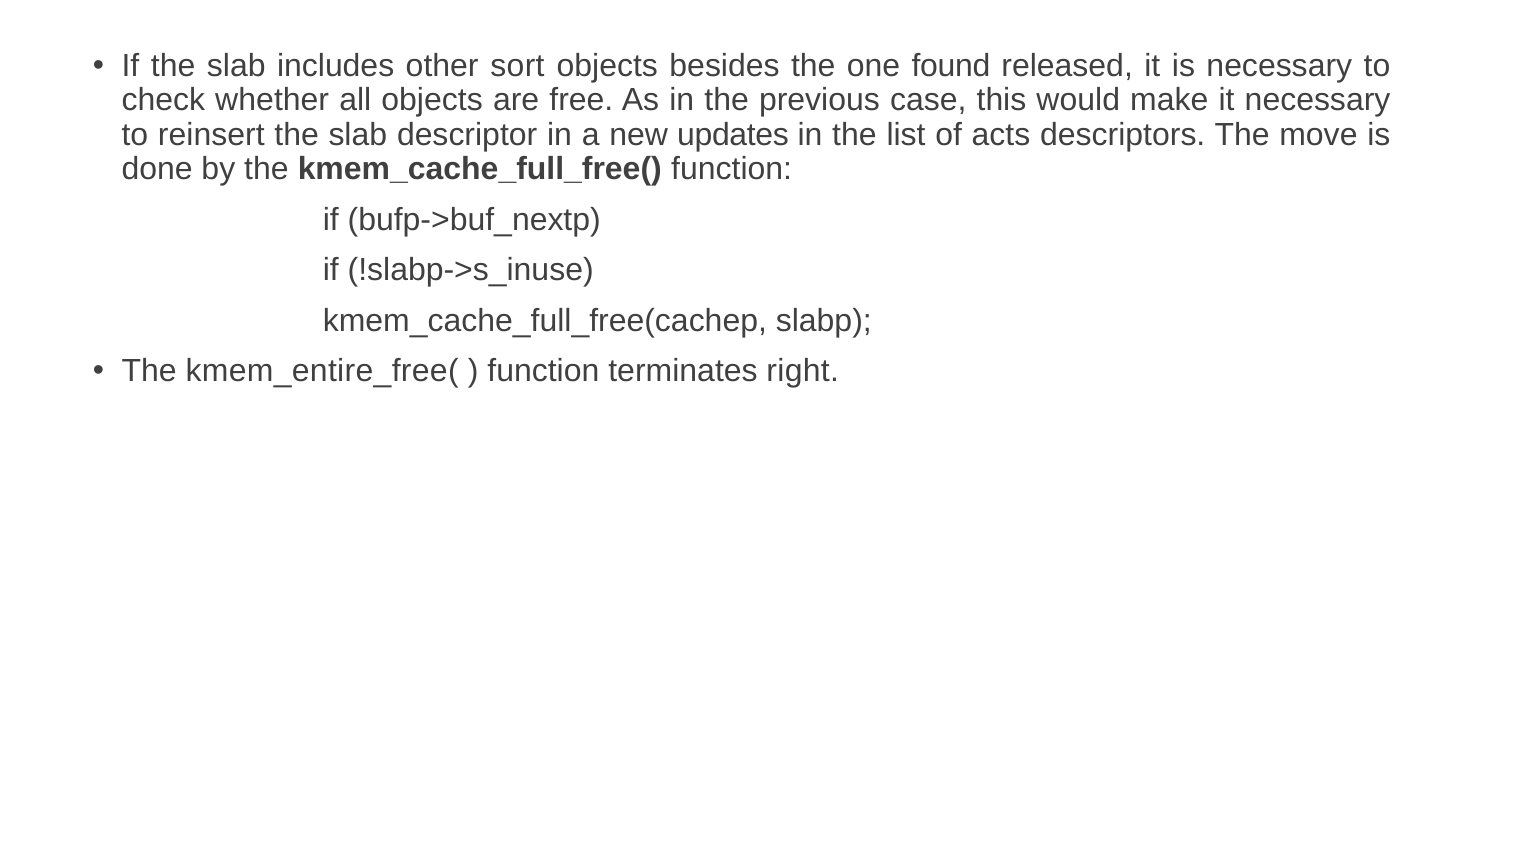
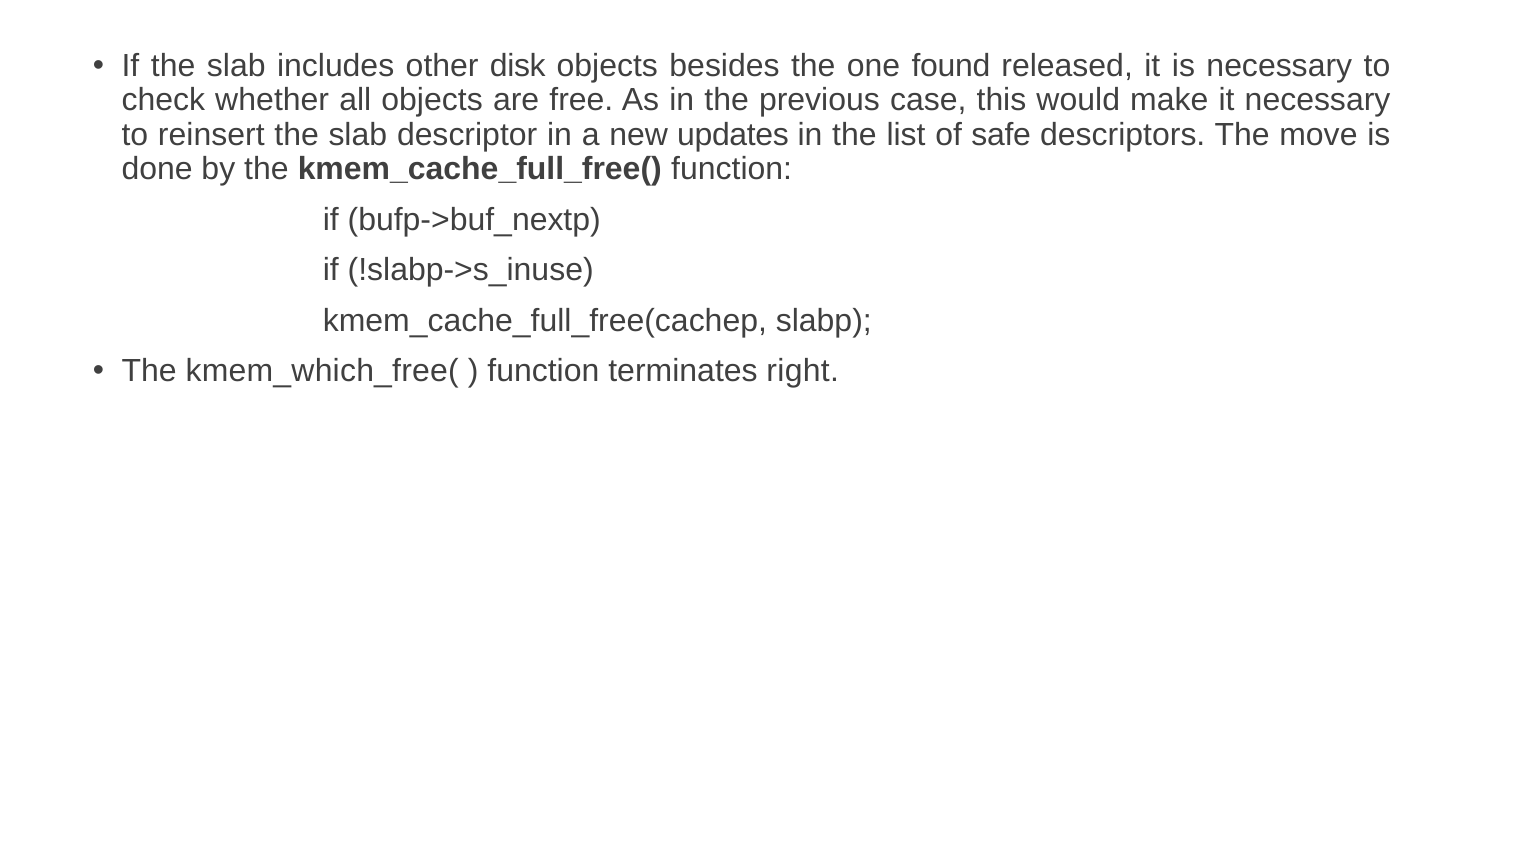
sort: sort -> disk
acts: acts -> safe
kmem_entire_free(: kmem_entire_free( -> kmem_which_free(
